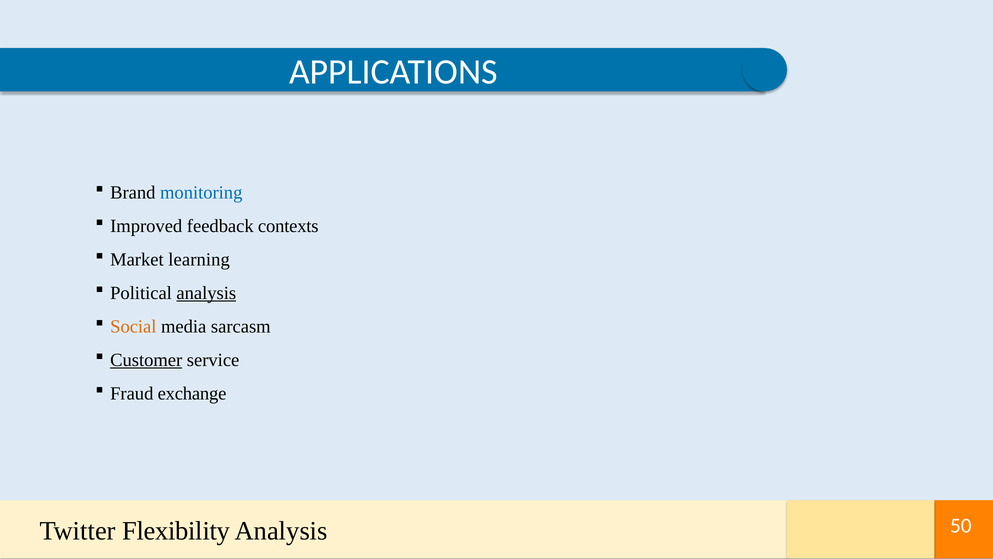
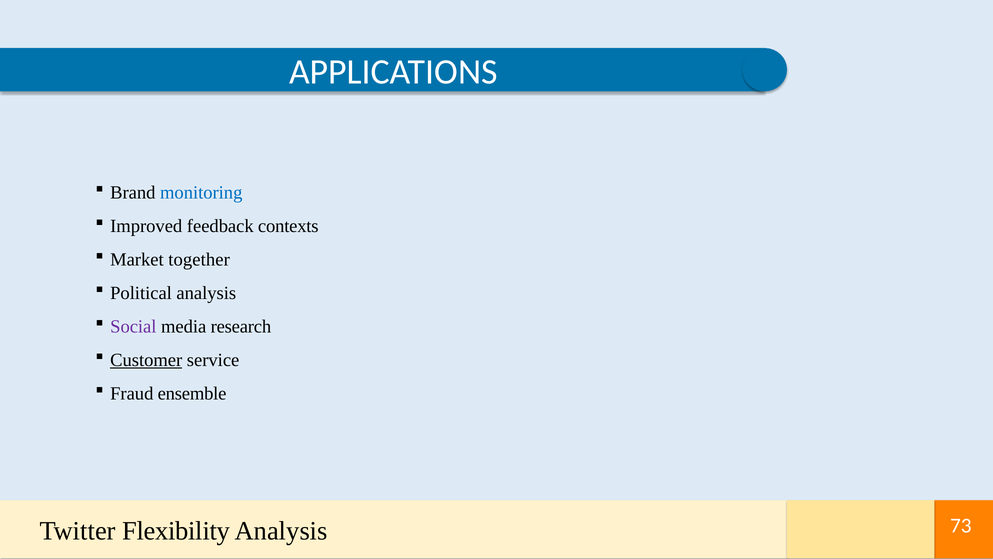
learning: learning -> together
analysis at (206, 293) underline: present -> none
Social colour: orange -> purple
sarcasm: sarcasm -> research
exchange: exchange -> ensemble
50: 50 -> 73
